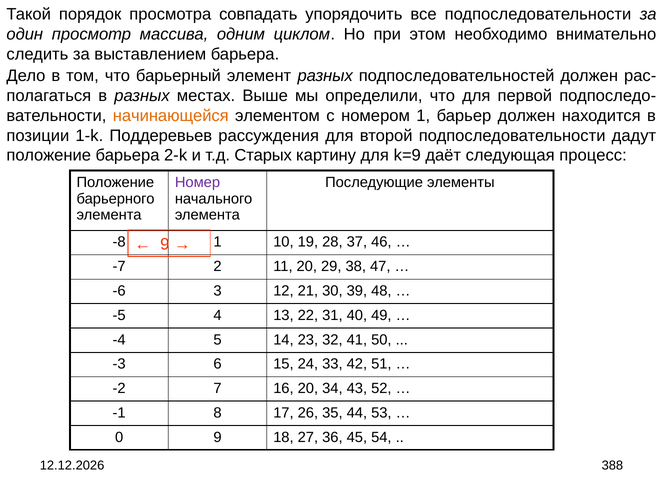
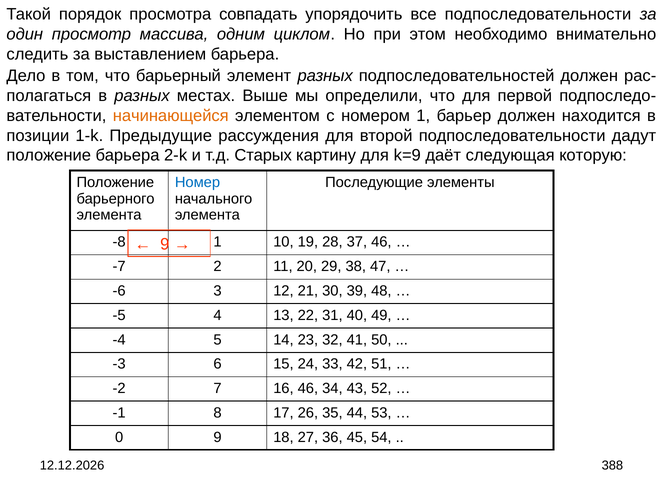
Поддеревьев: Поддеревьев -> Предыдущие
процесс: процесс -> которую
Номер colour: purple -> blue
16 20: 20 -> 46
